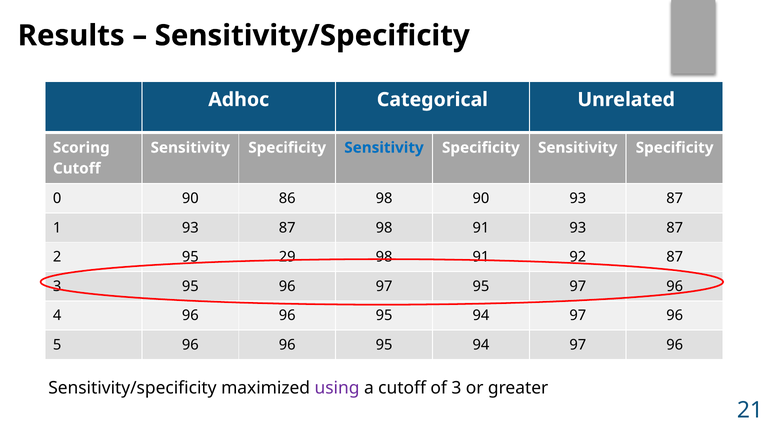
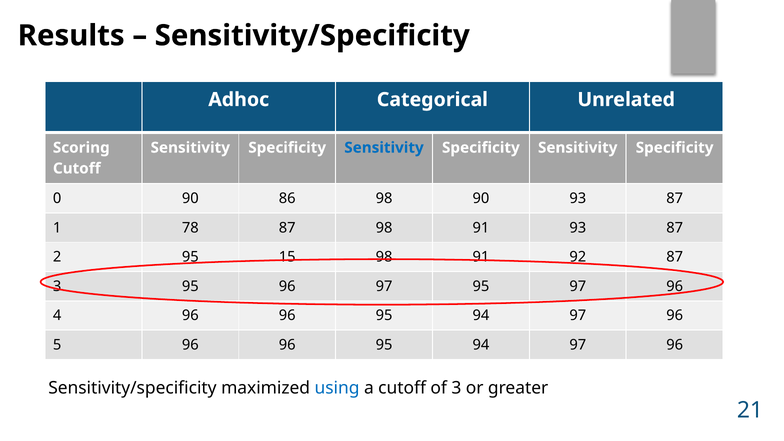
1 93: 93 -> 78
29: 29 -> 15
using colour: purple -> blue
